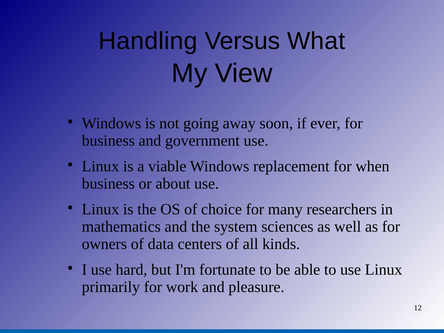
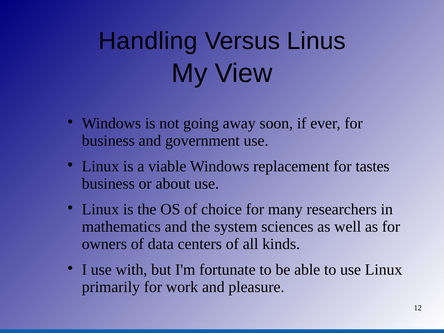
What: What -> Linus
when: when -> tastes
hard: hard -> with
